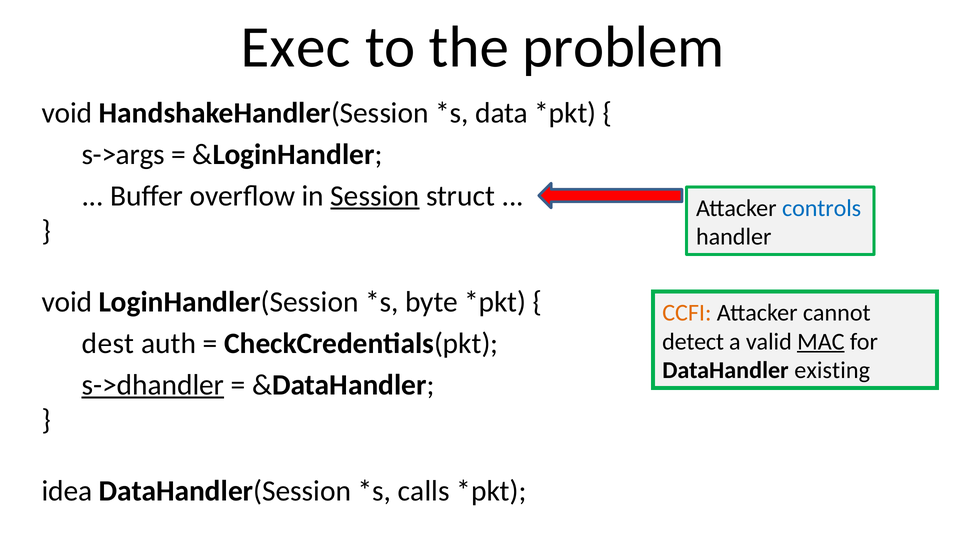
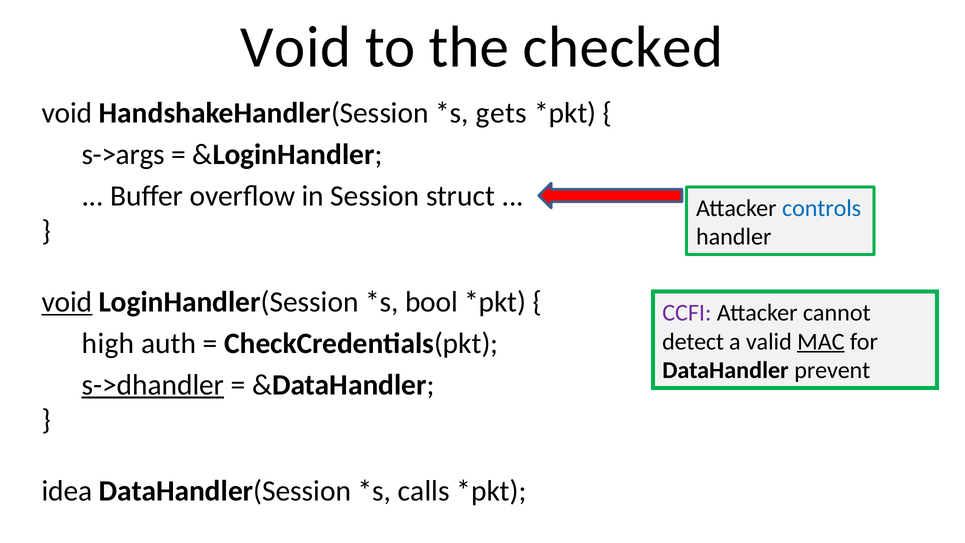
Exec at (296, 47): Exec -> Void
problem: problem -> checked
data: data -> gets
Session underline: present -> none
void at (67, 302) underline: none -> present
byte: byte -> bool
CCFI colour: orange -> purple
dest: dest -> high
existing: existing -> prevent
